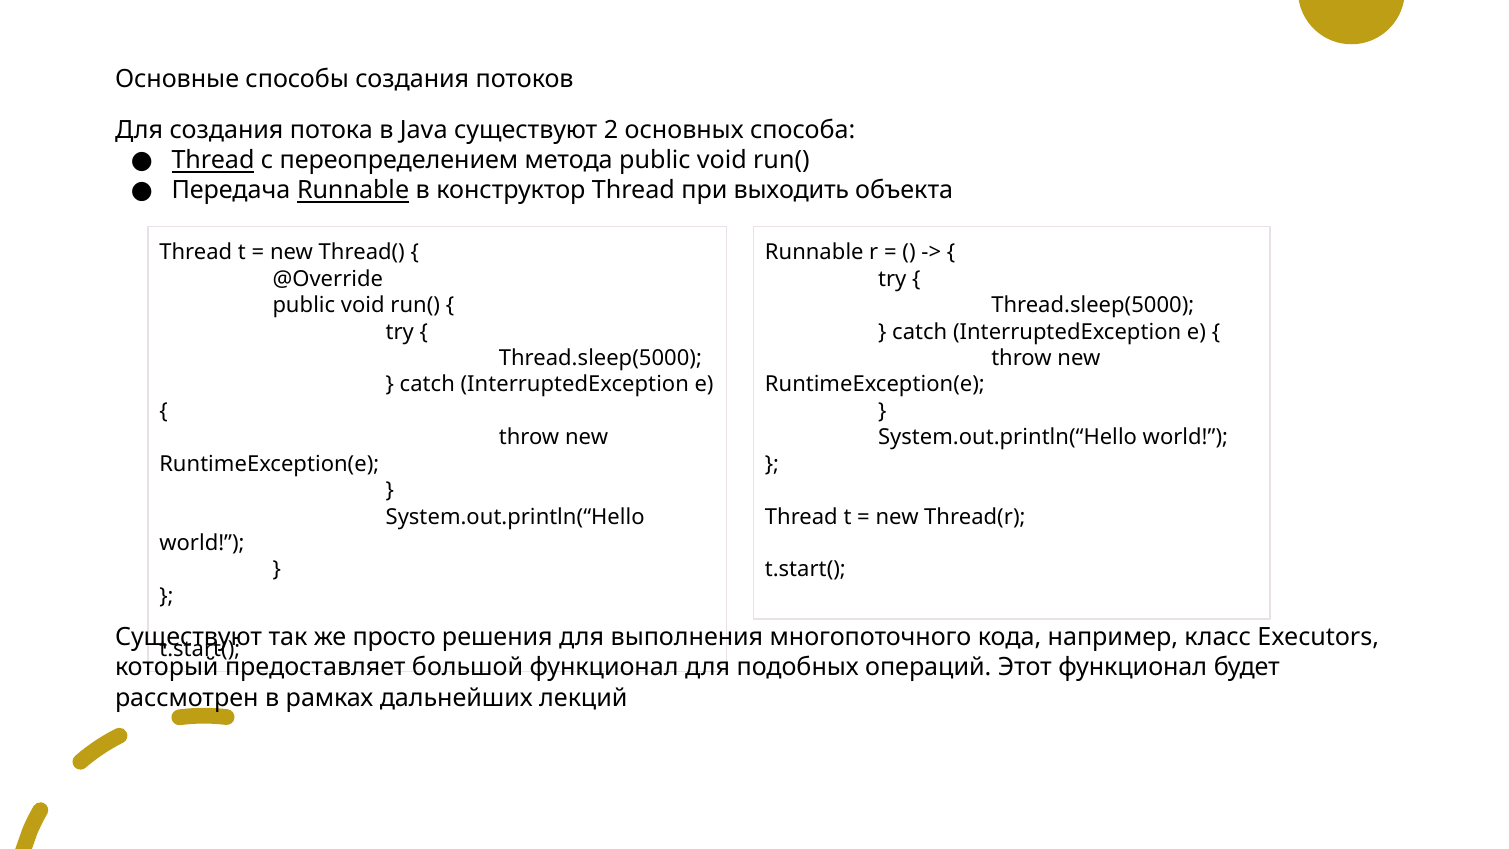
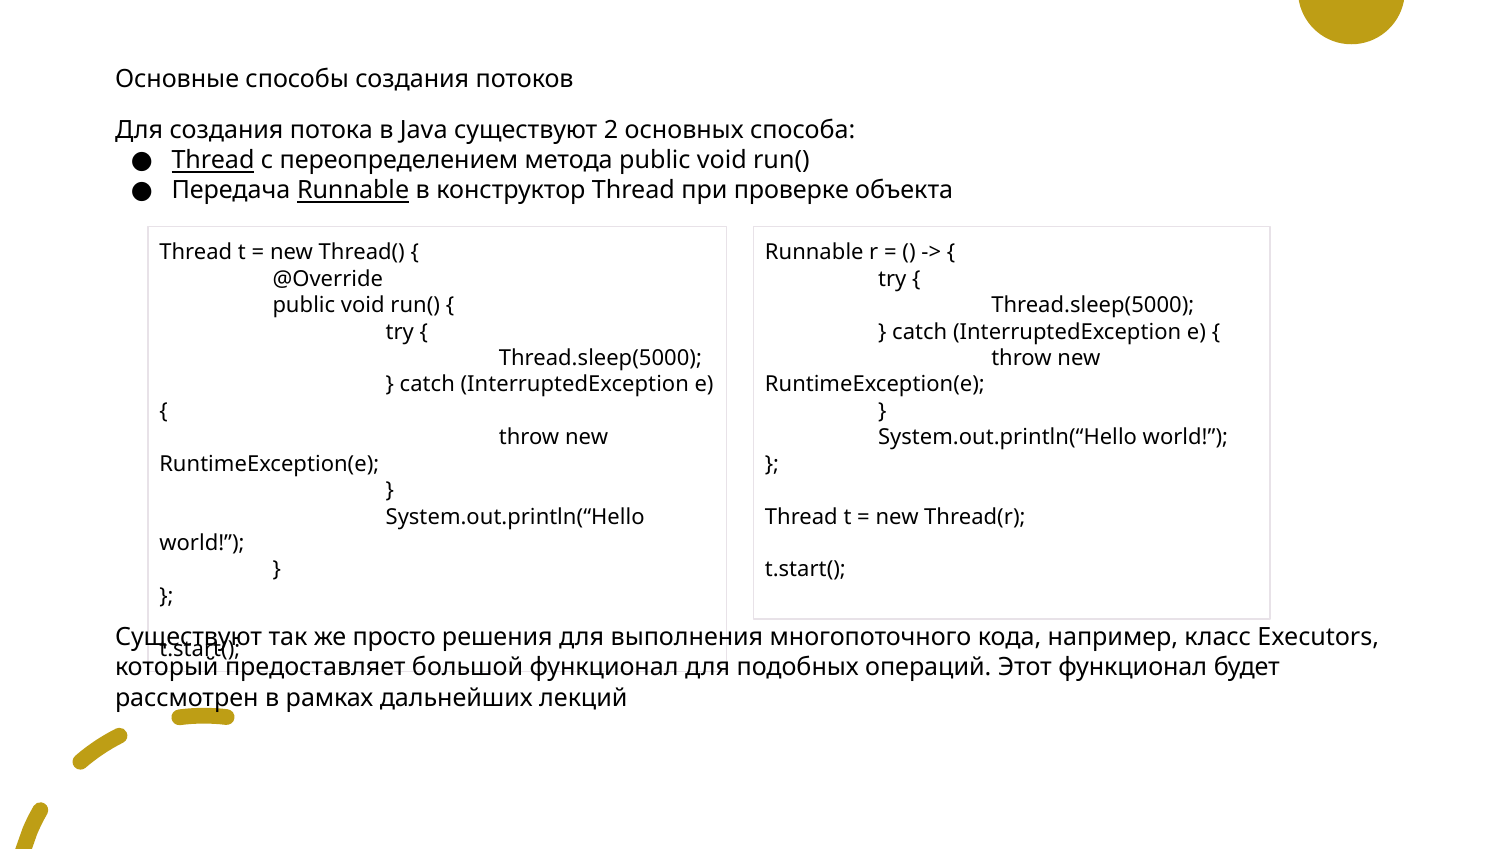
выходить: выходить -> проверке
